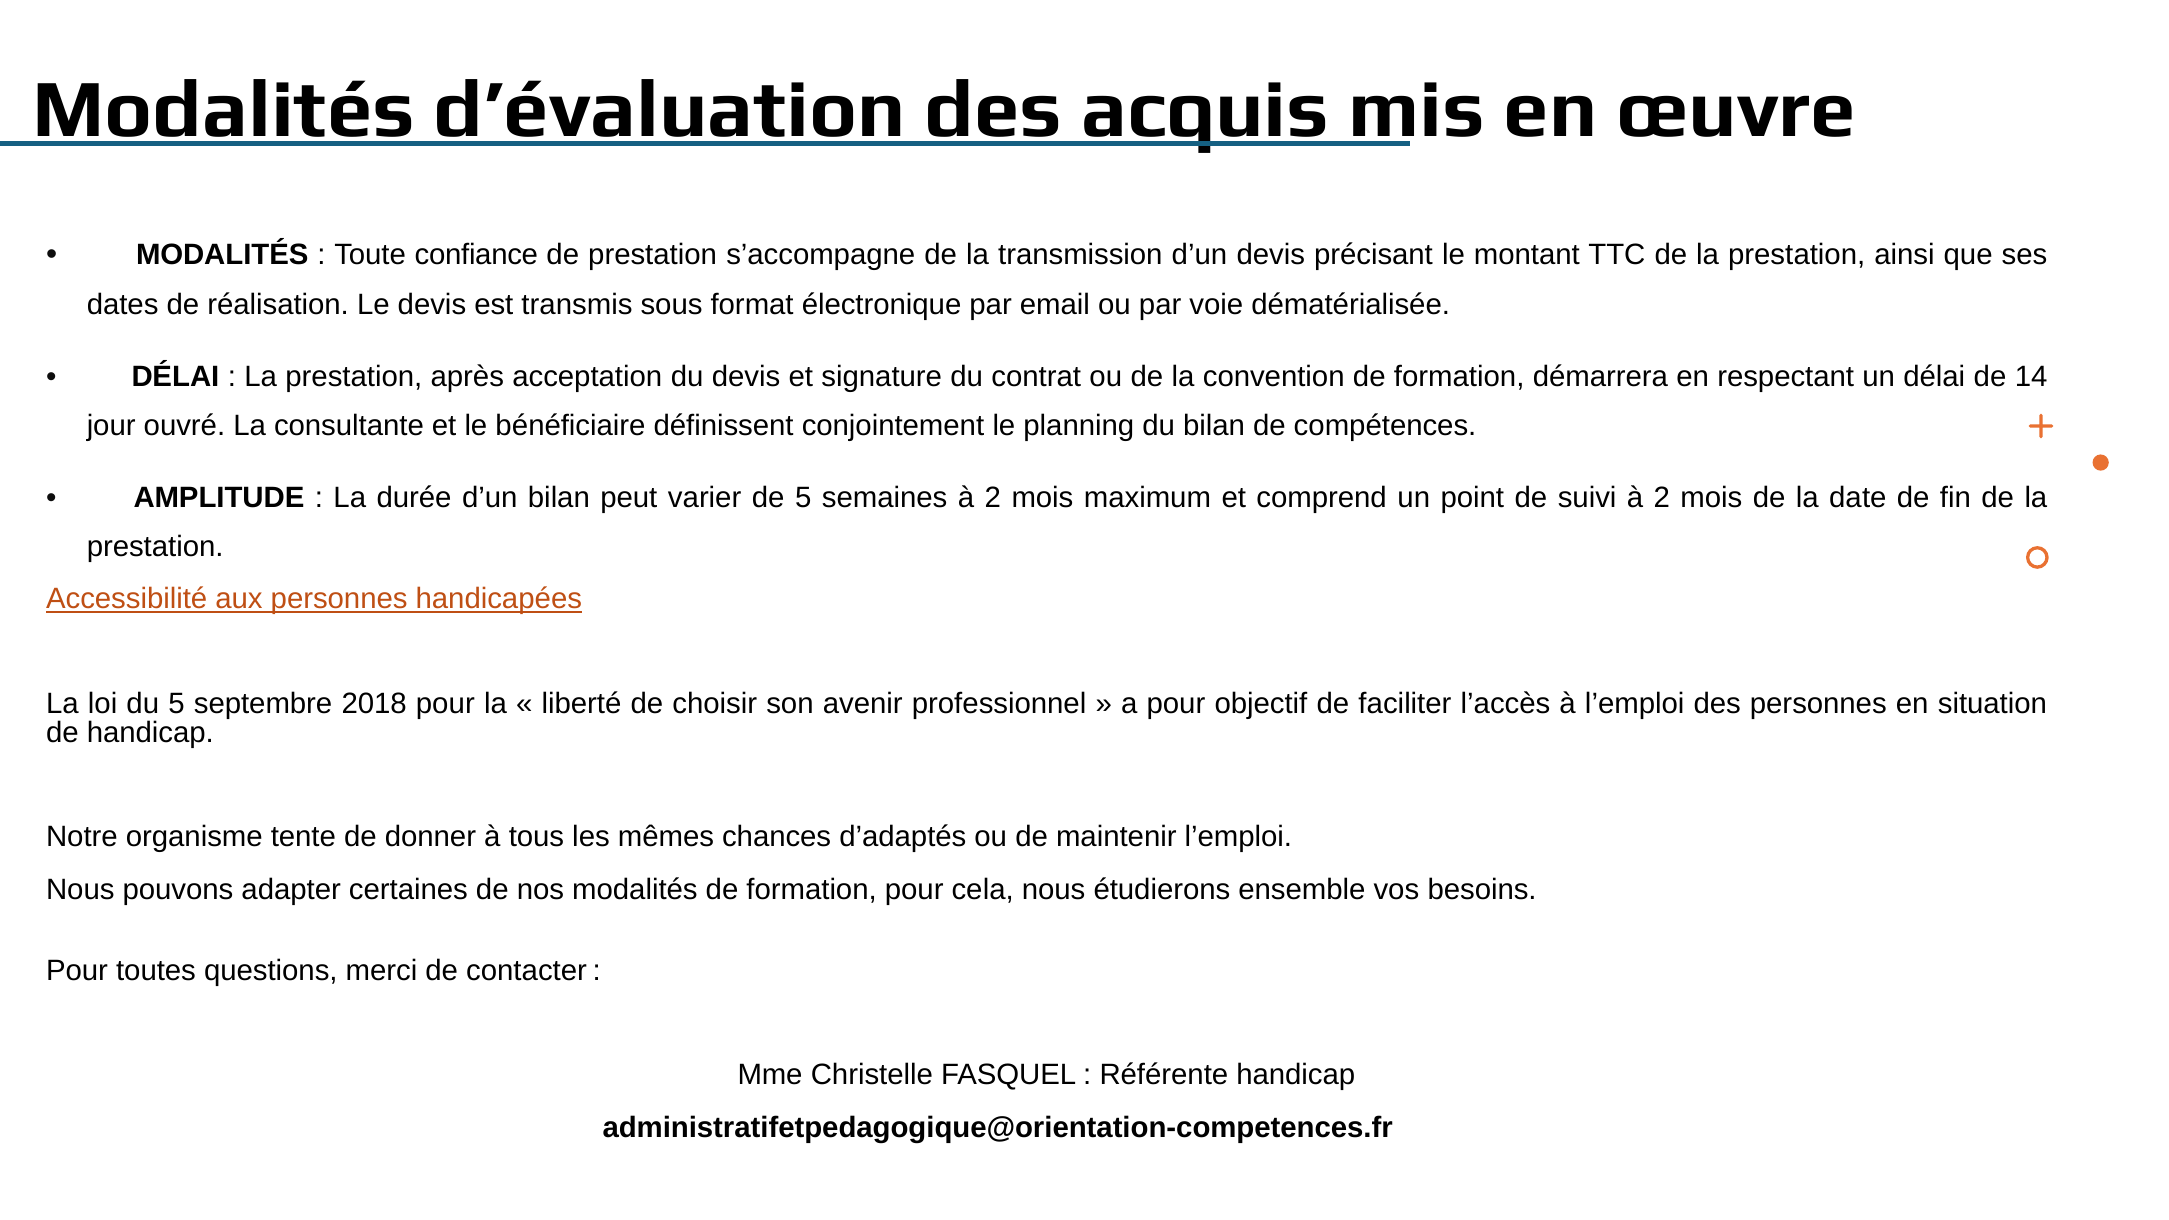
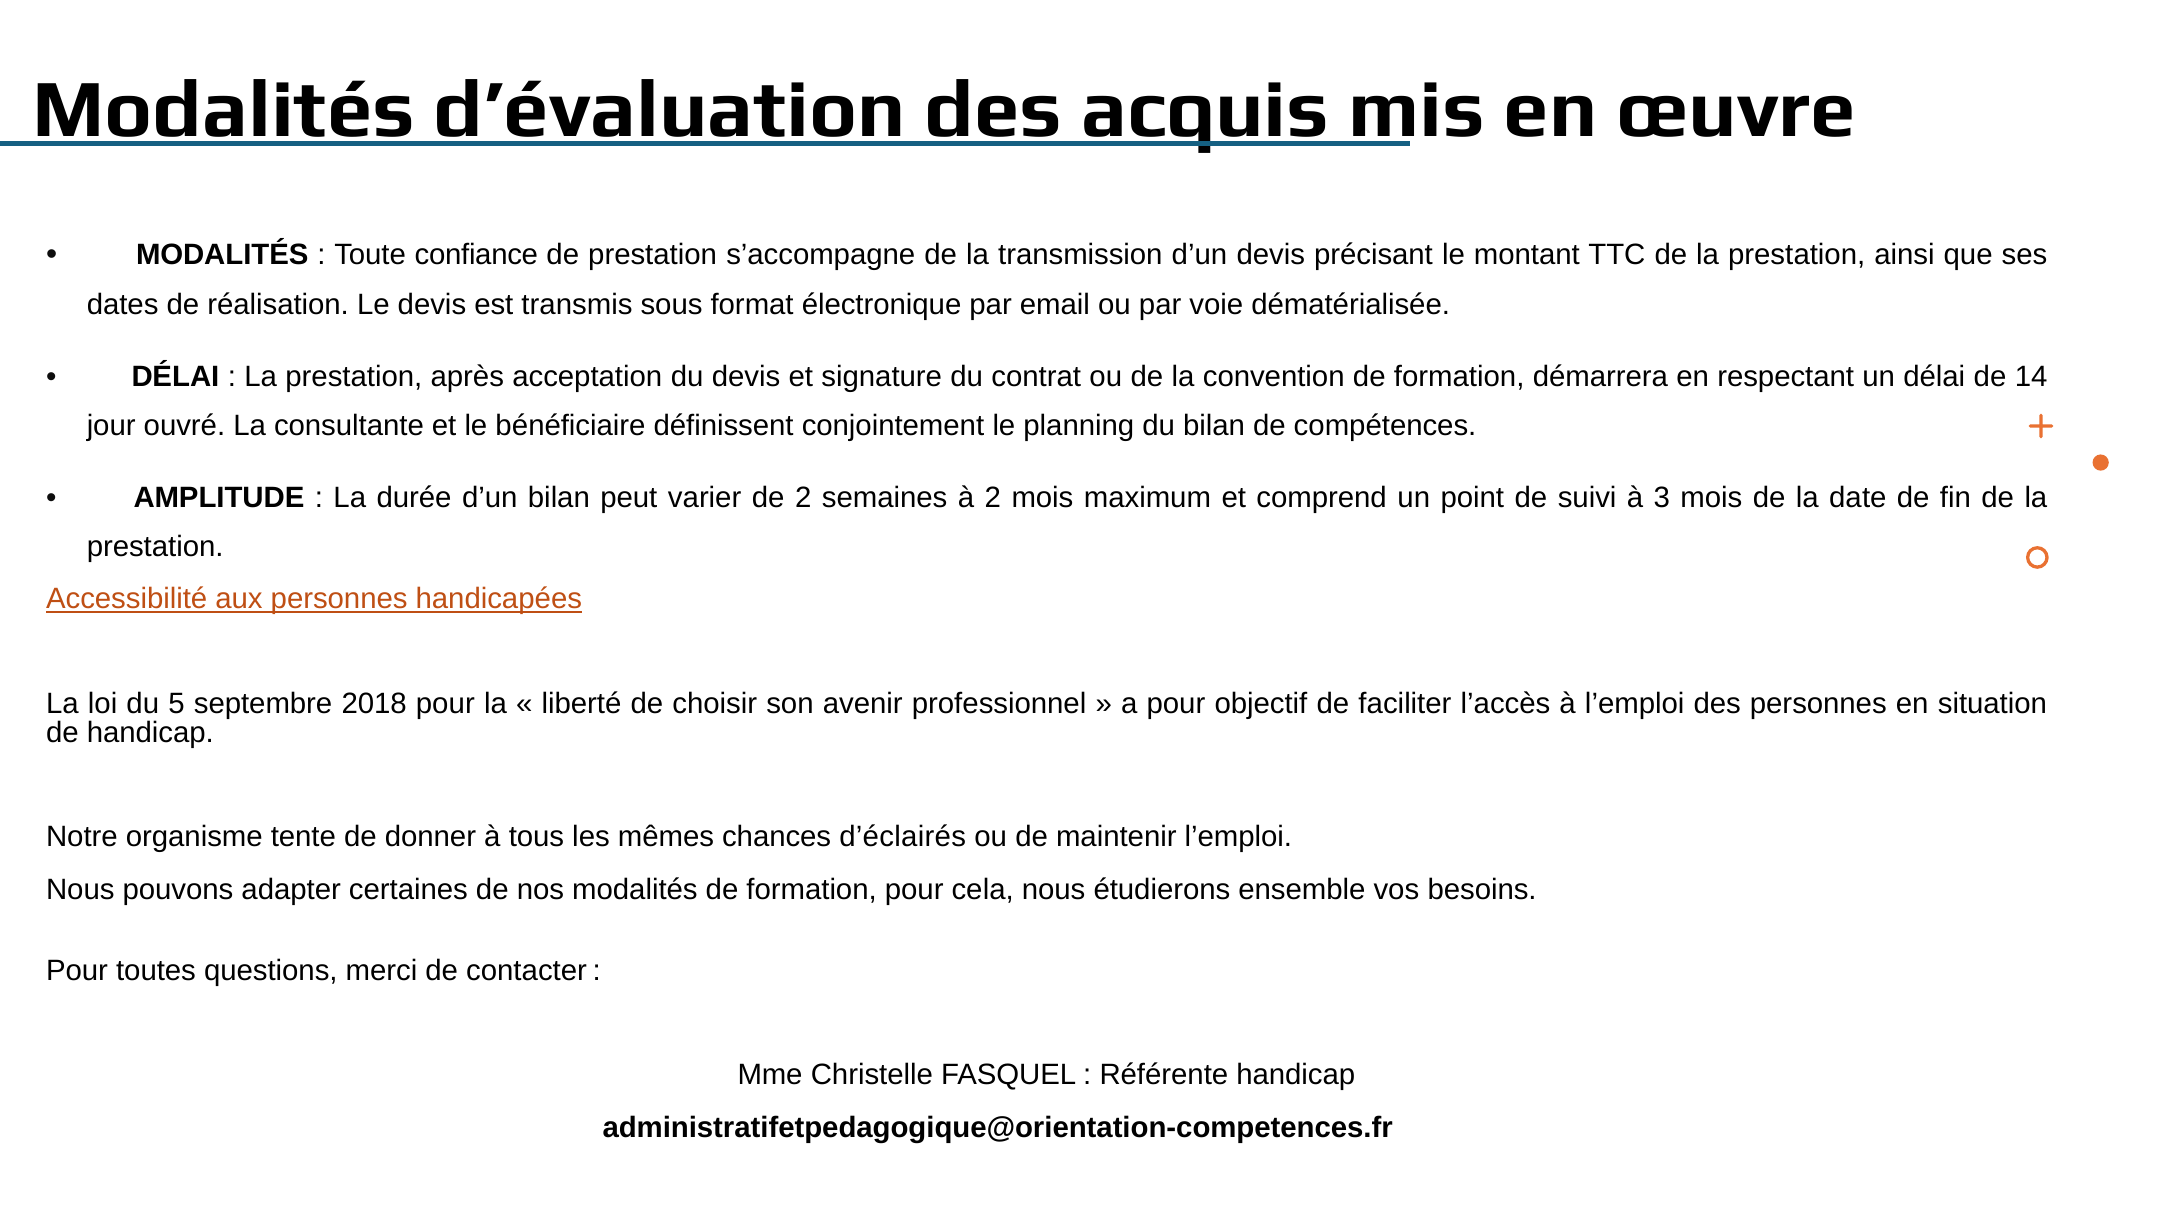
de 5: 5 -> 2
suivi à 2: 2 -> 3
d’adaptés: d’adaptés -> d’éclairés
